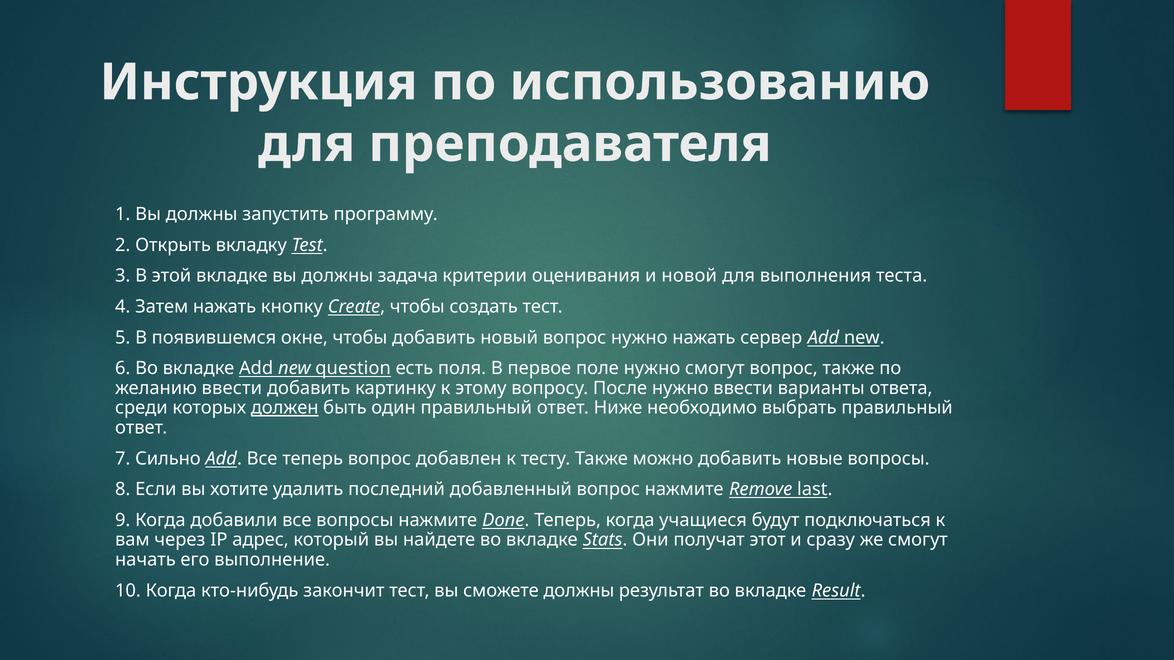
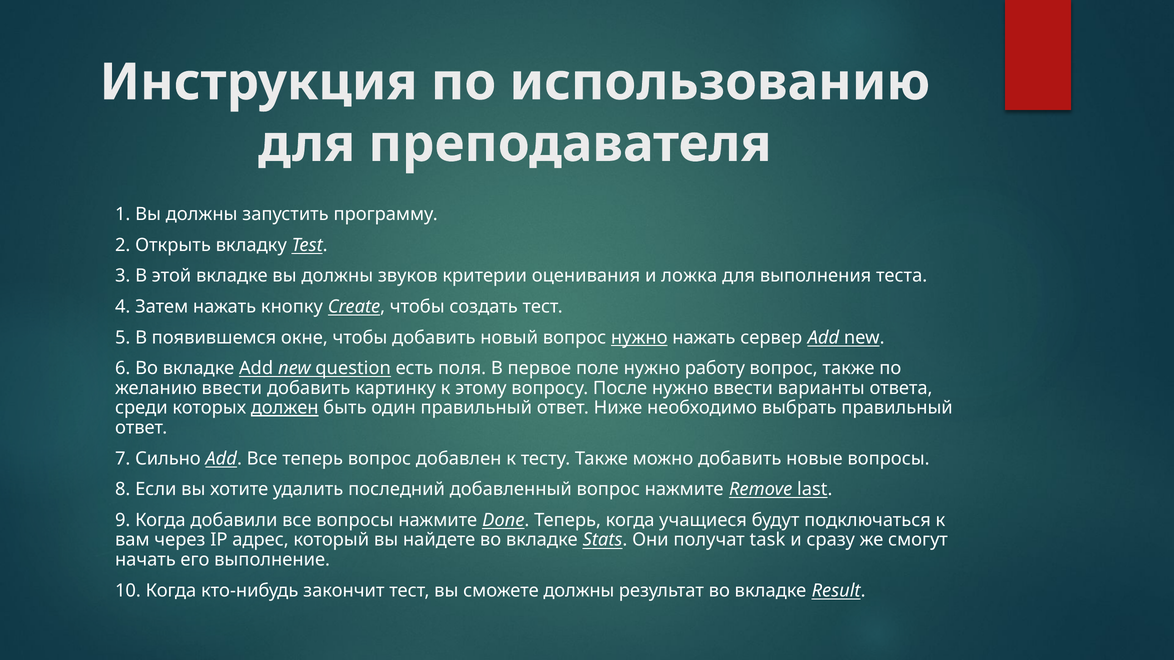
задача: задача -> звуков
новой: новой -> ложка
нужно at (639, 338) underline: none -> present
нужно смогут: смогут -> работу
этот: этот -> task
